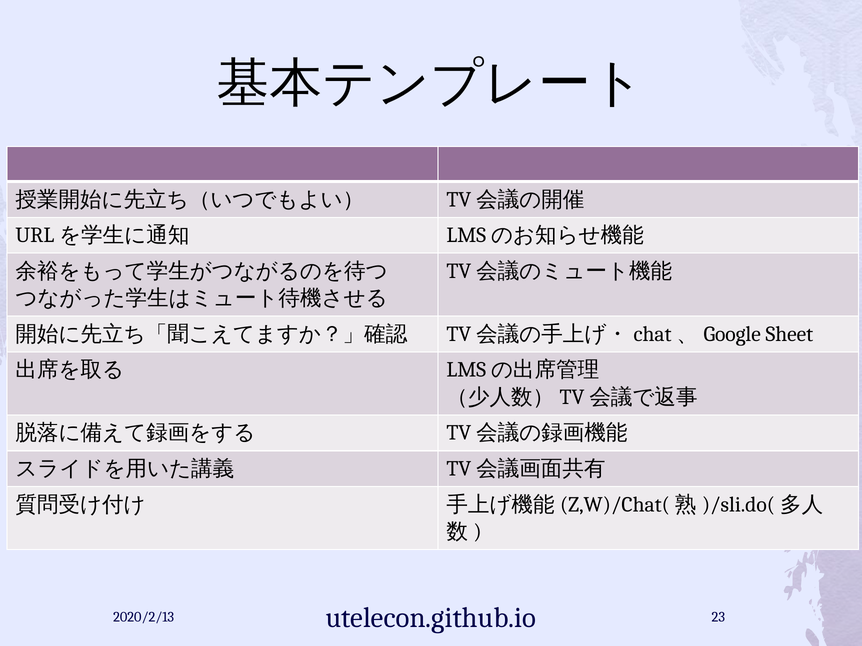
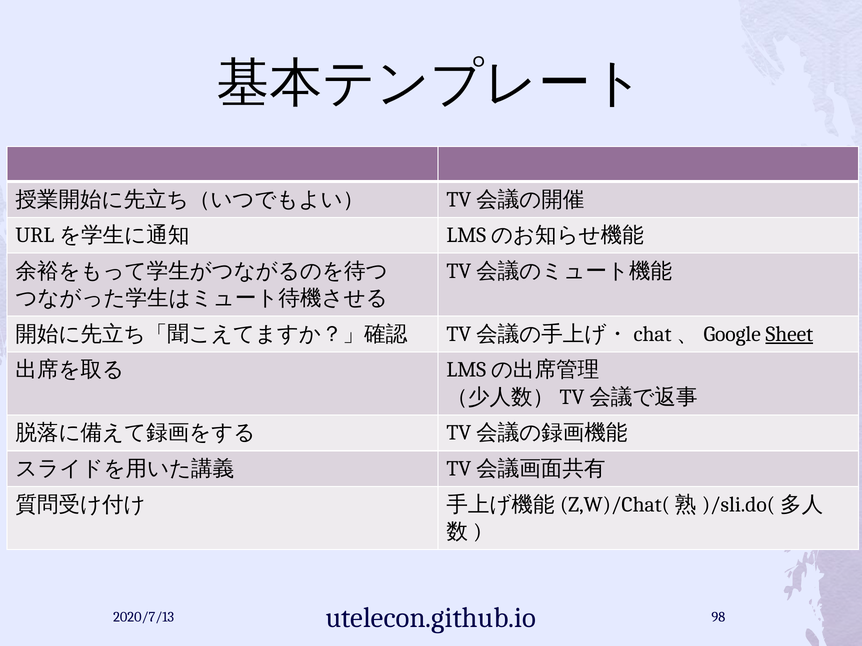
Sheet underline: none -> present
2020/2/13: 2020/2/13 -> 2020/7/13
23: 23 -> 98
